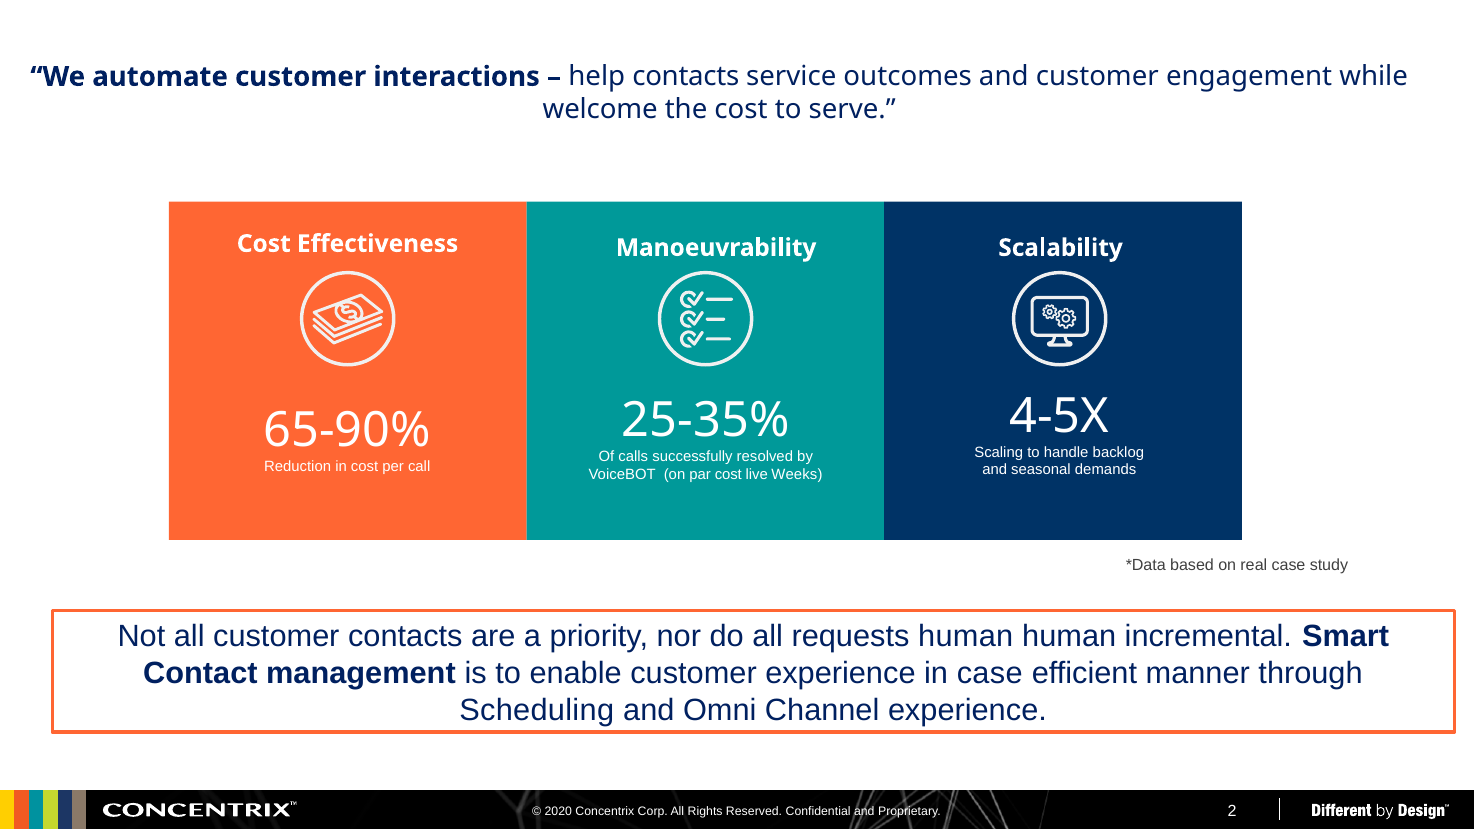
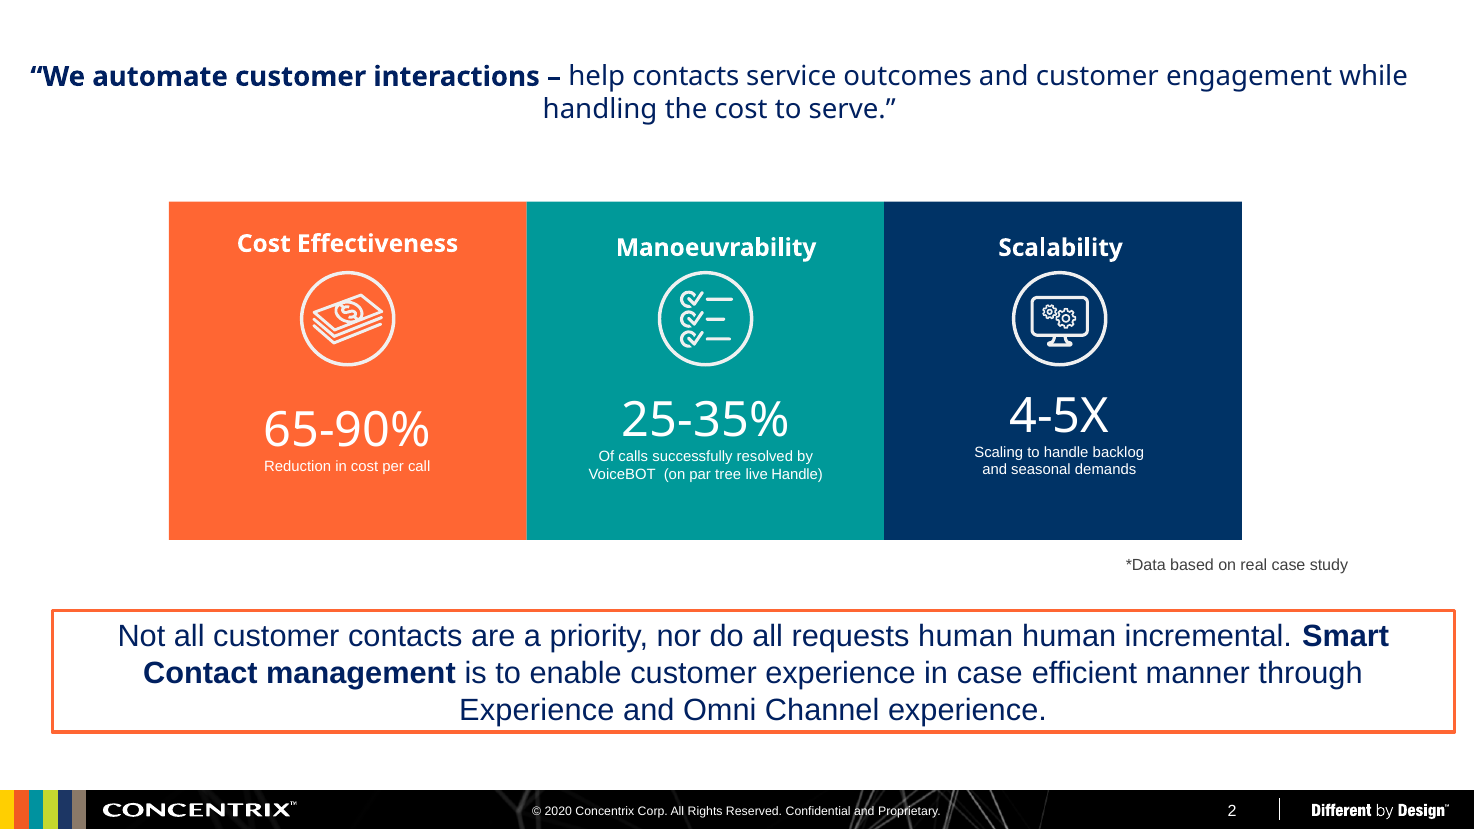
welcome: welcome -> handling
par cost: cost -> tree
live Weeks: Weeks -> Handle
Scheduling at (537, 710): Scheduling -> Experience
